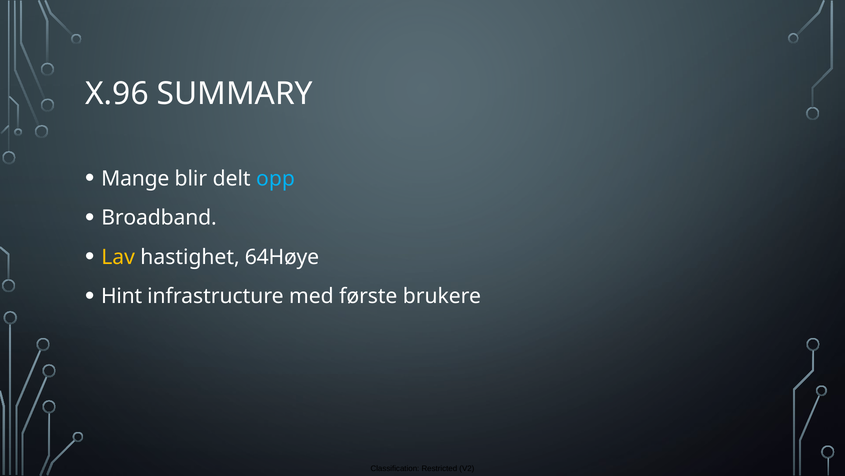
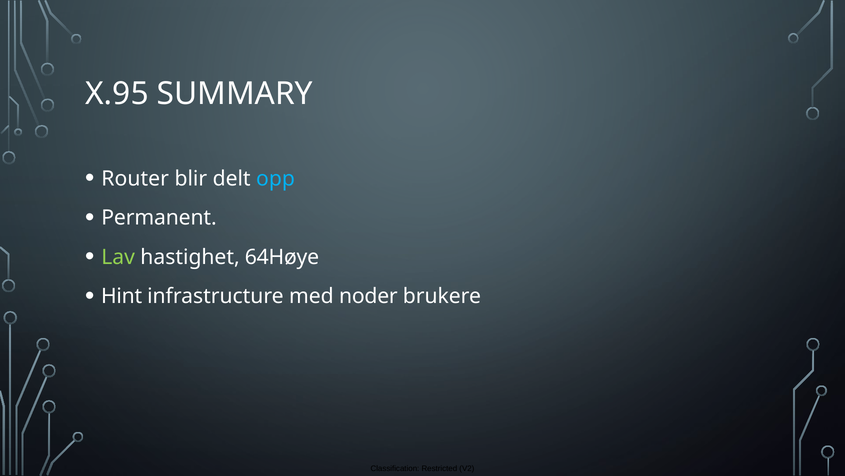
X.96: X.96 -> X.95
Mange: Mange -> Router
Broadband: Broadband -> Permanent
Lav colour: yellow -> light green
første: første -> noder
